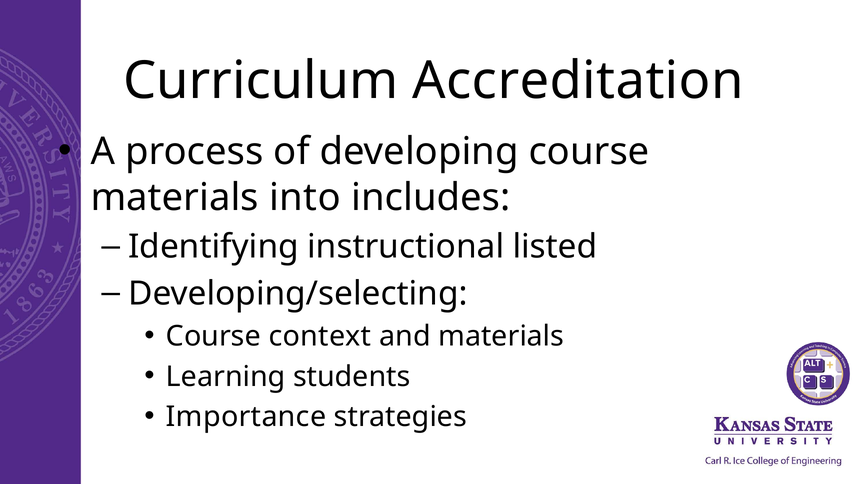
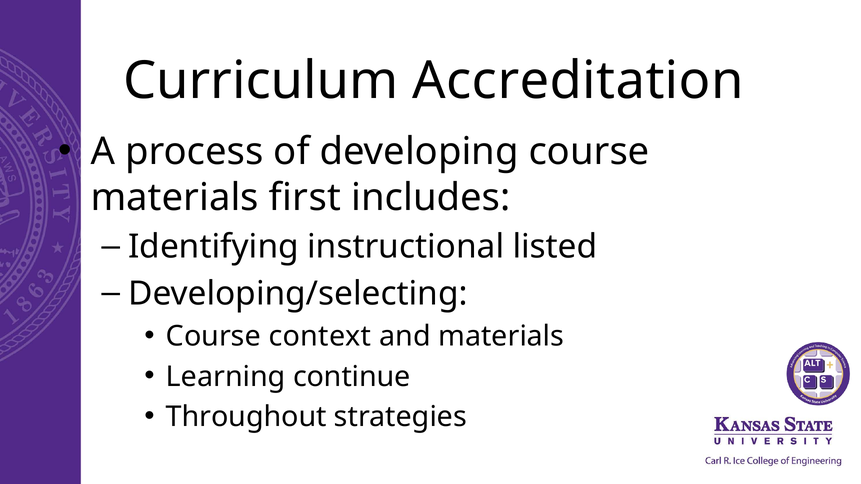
into: into -> first
students: students -> continue
Importance: Importance -> Throughout
